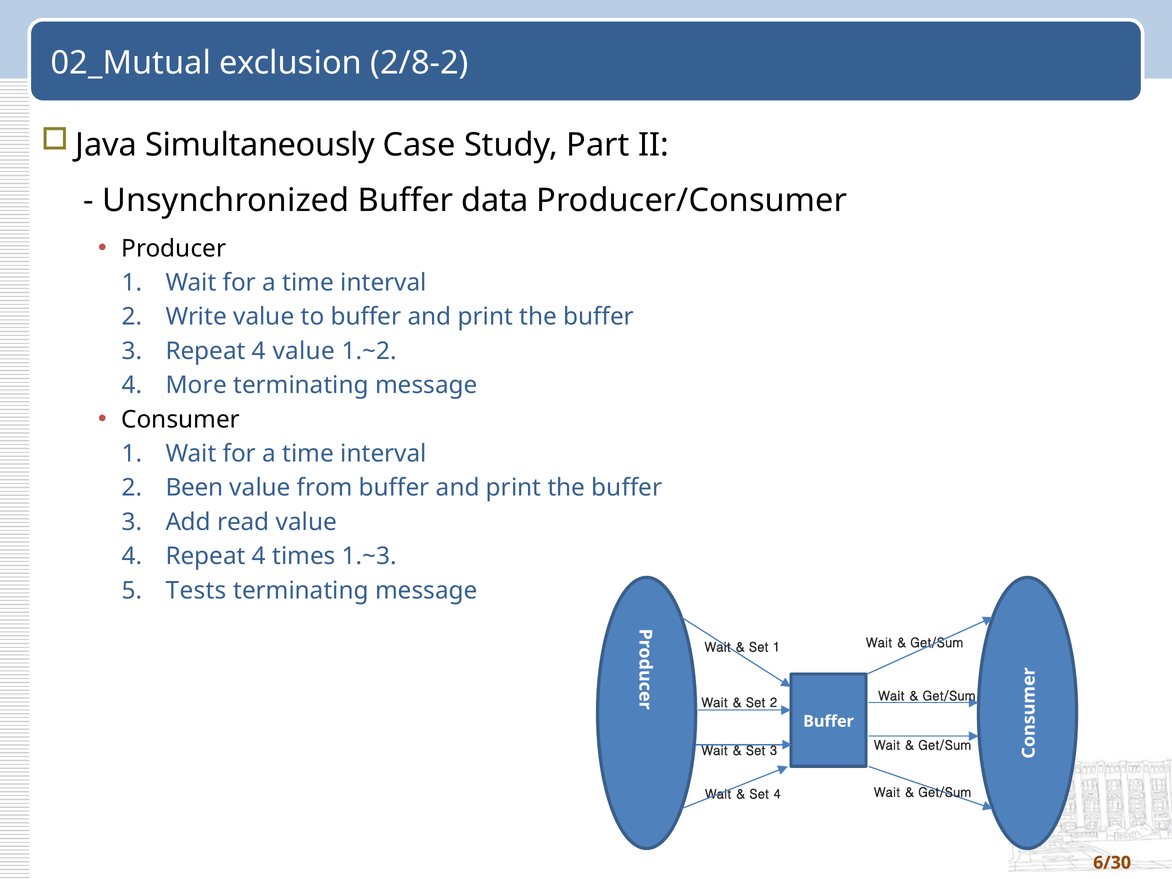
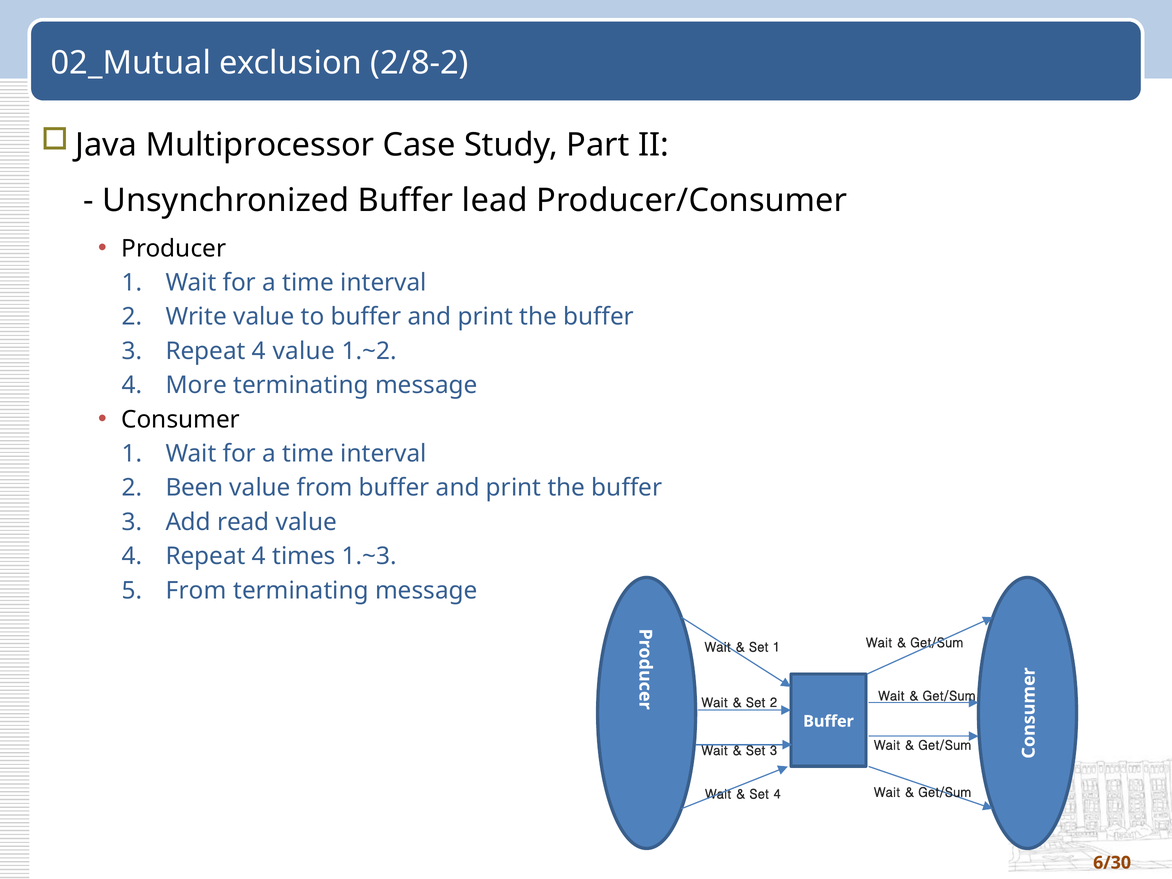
Simultaneously: Simultaneously -> Multiprocessor
data: data -> lead
Tests at (196, 590): Tests -> From
